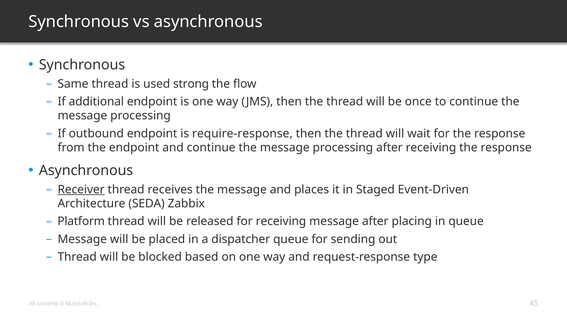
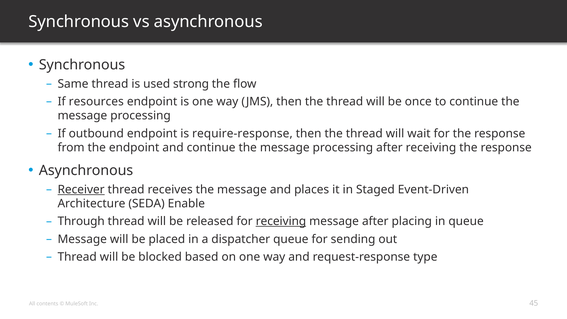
additional: additional -> resources
Zabbix: Zabbix -> Enable
Platform: Platform -> Through
receiving at (281, 221) underline: none -> present
